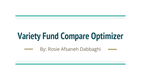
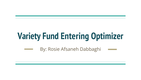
Compare: Compare -> Entering
